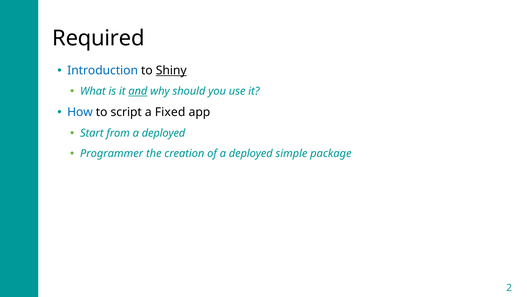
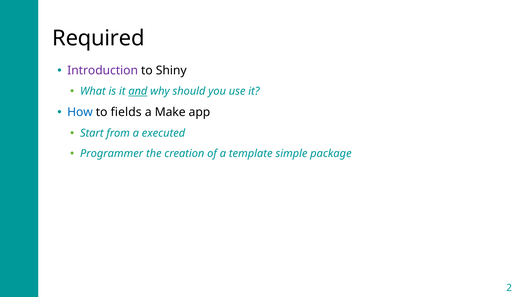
Introduction colour: blue -> purple
Shiny underline: present -> none
script: script -> fields
Fixed: Fixed -> Make
from a deployed: deployed -> executed
of a deployed: deployed -> template
